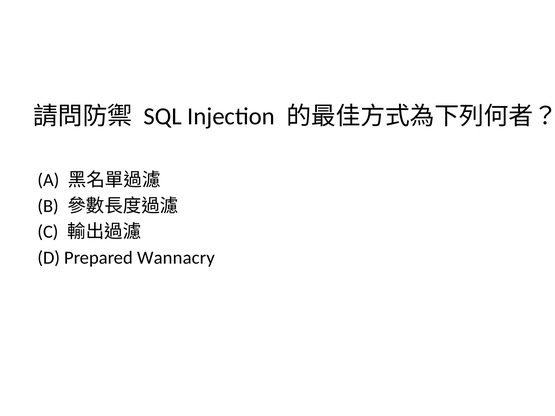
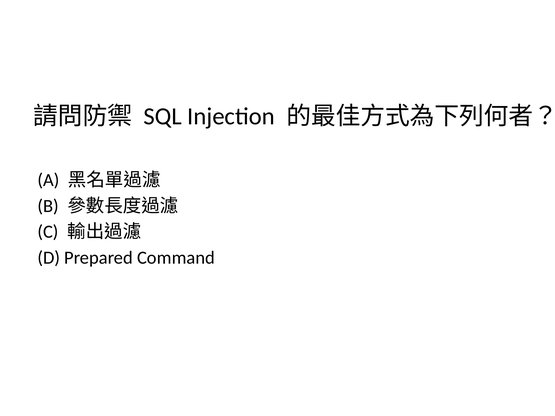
Wannacry: Wannacry -> Command
